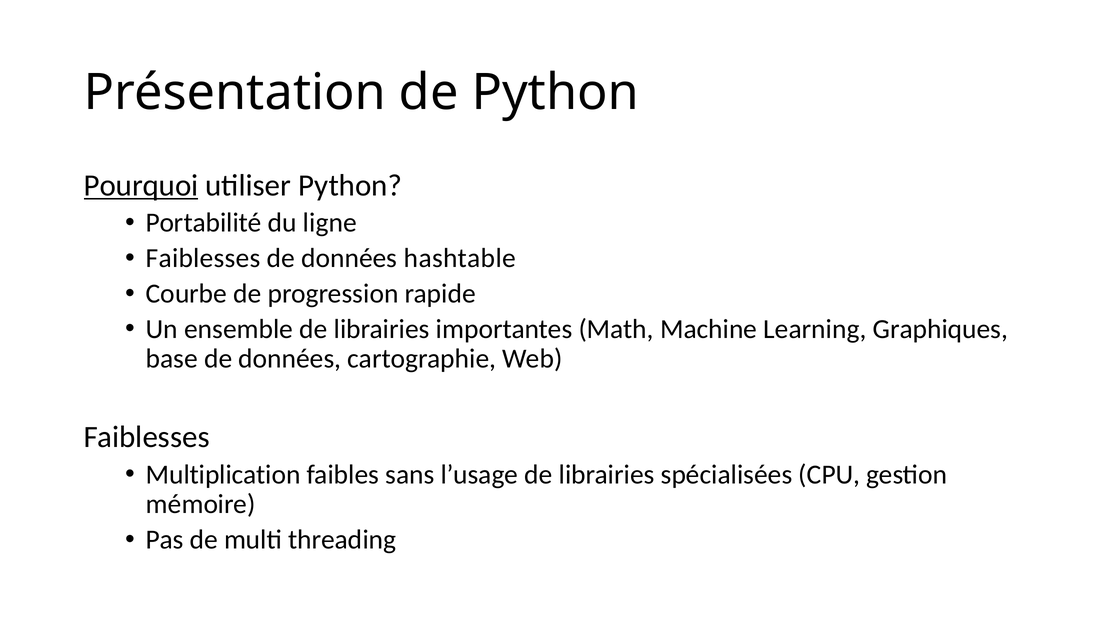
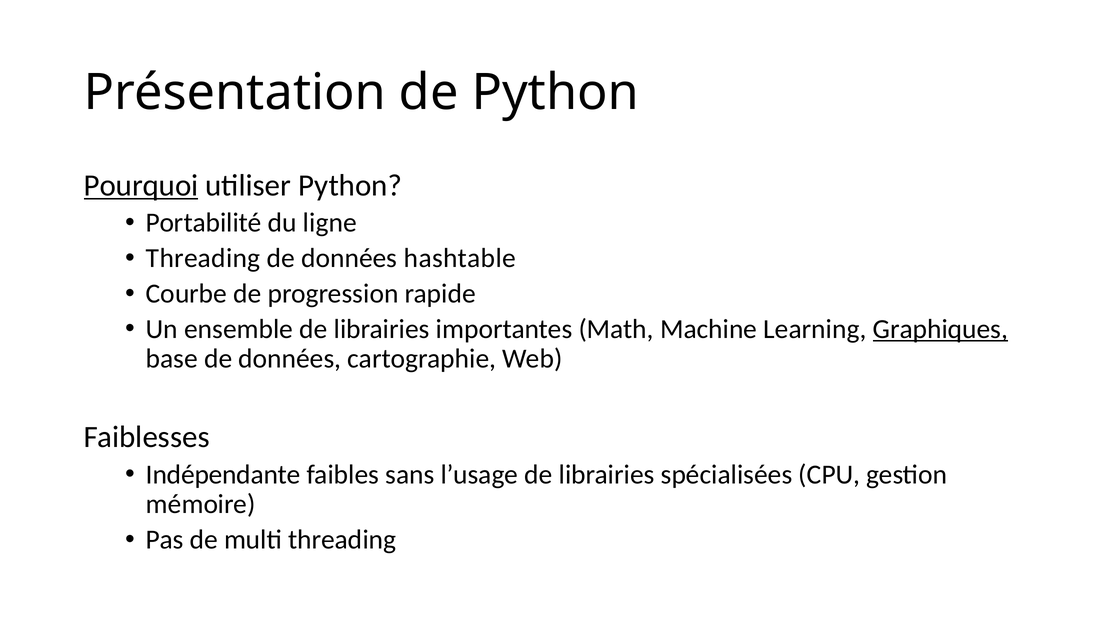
Faiblesses at (203, 258): Faiblesses -> Threading
Graphiques underline: none -> present
Multiplication: Multiplication -> Indépendante
